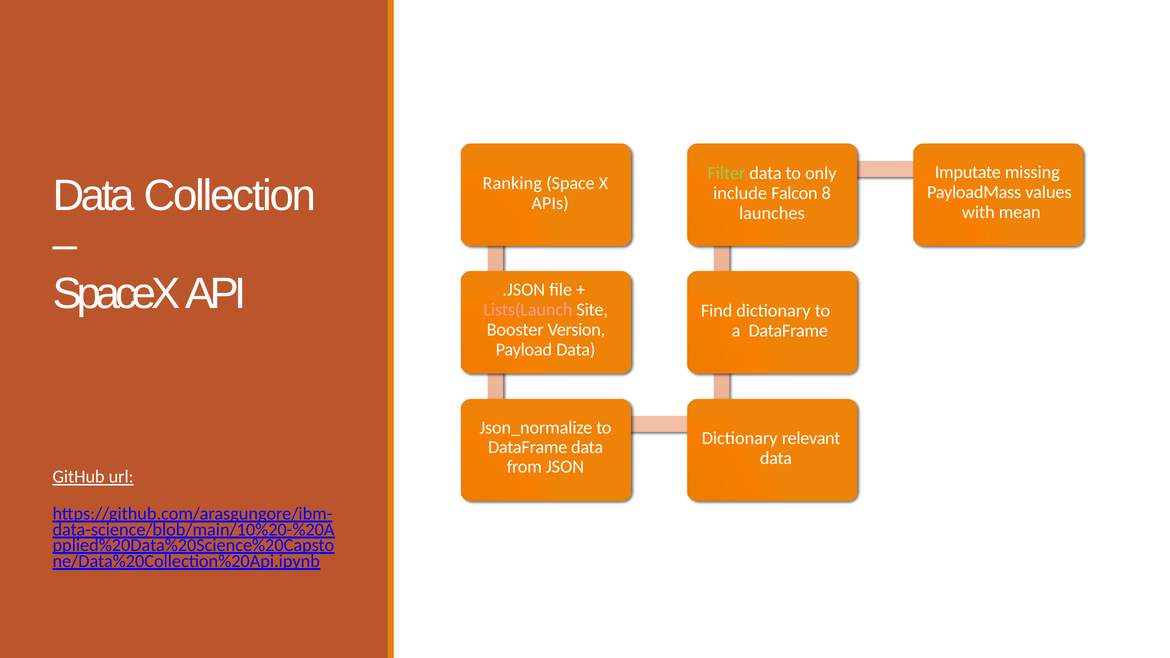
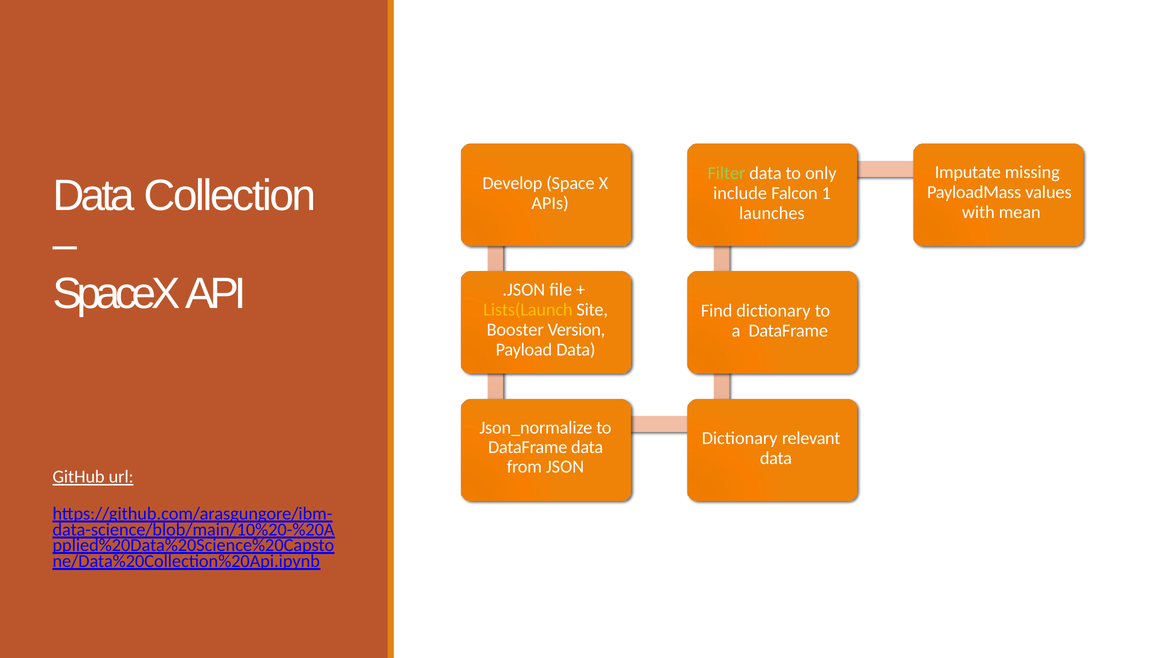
Ranking: Ranking -> Develop
8: 8 -> 1
Lists(Launch colour: pink -> yellow
